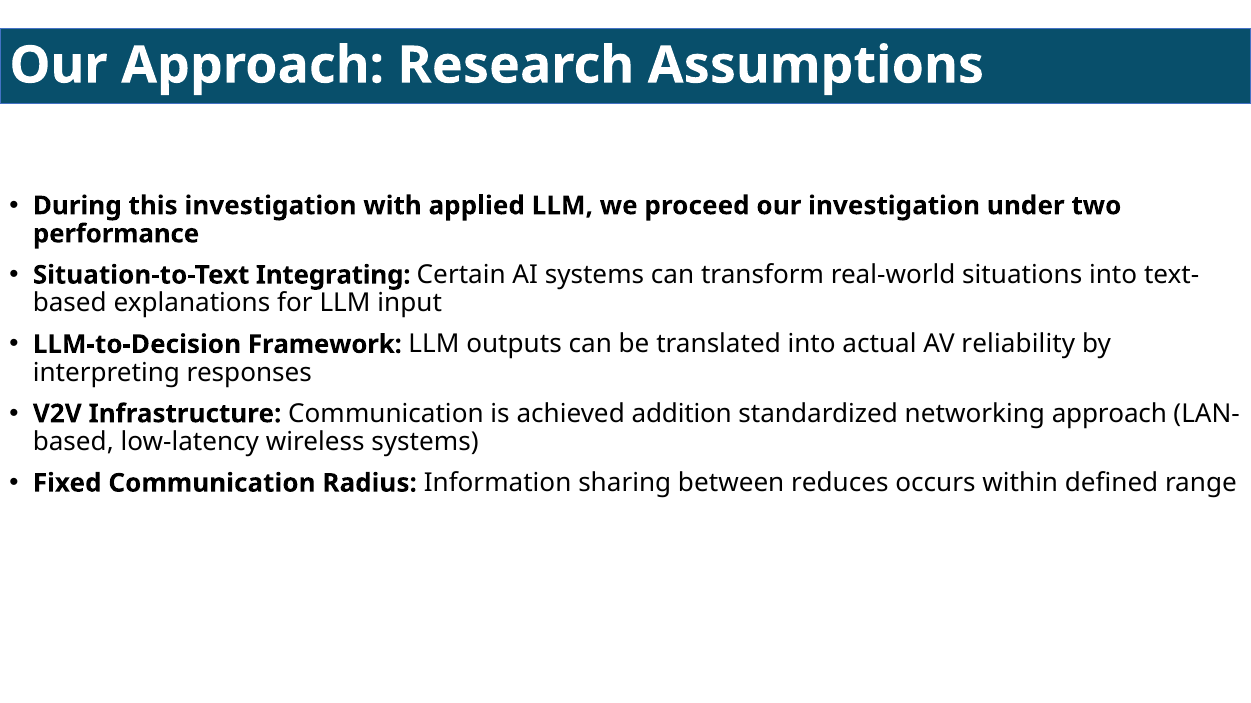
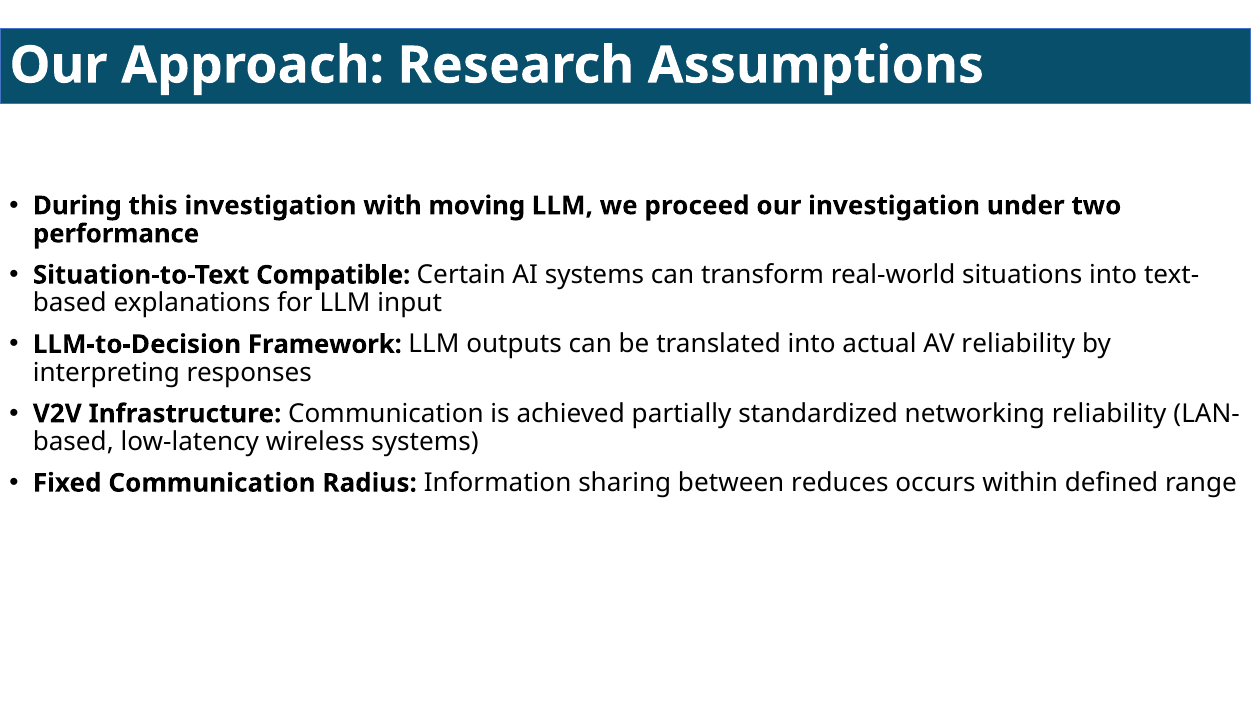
applied: applied -> moving
Integrating: Integrating -> Compatible
addition: addition -> partially
networking approach: approach -> reliability
